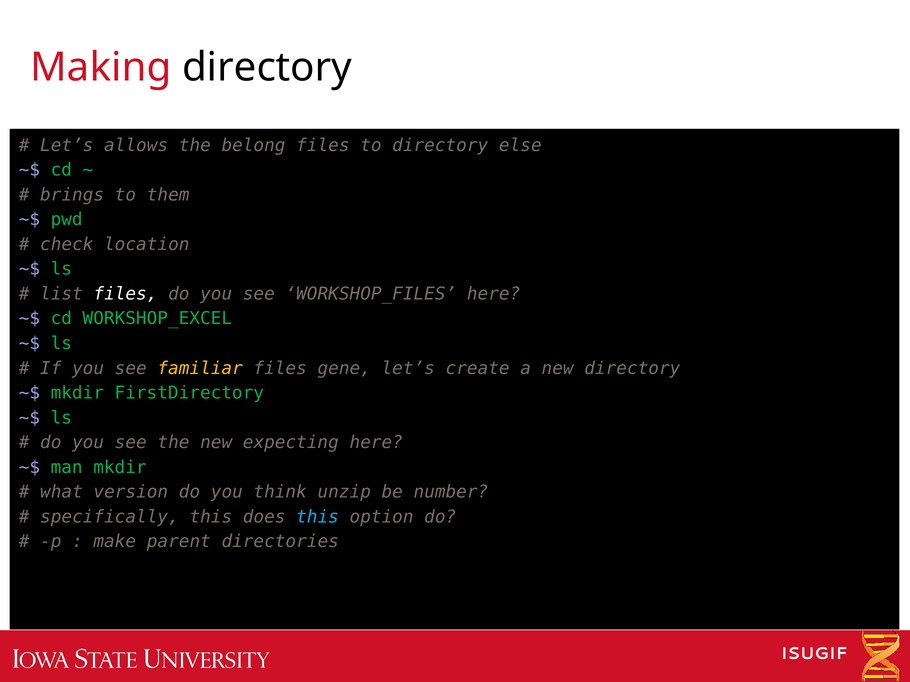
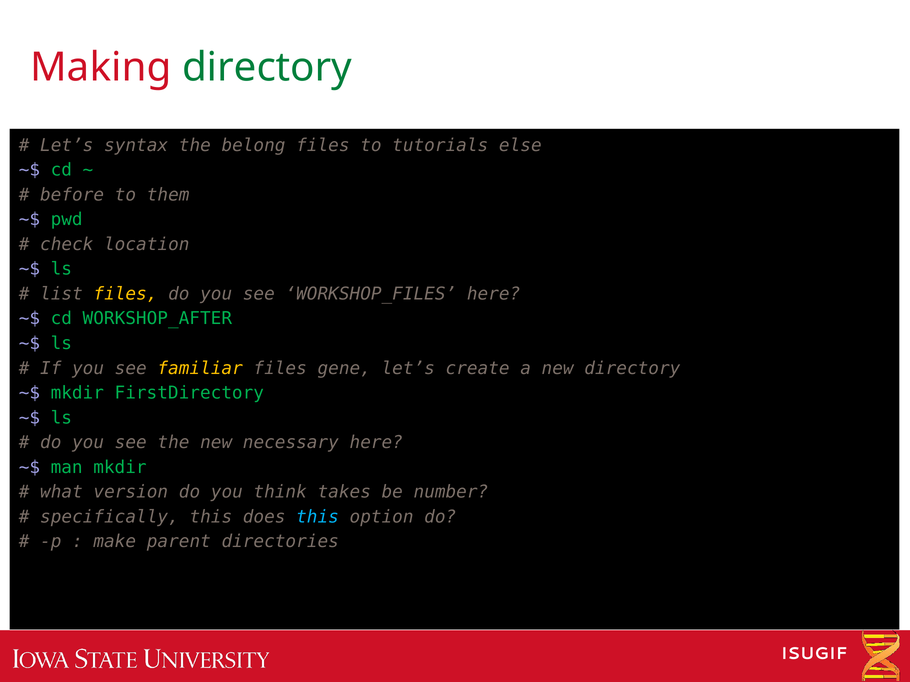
directory at (267, 67) colour: black -> green
allows: allows -> syntax
to directory: directory -> tutorials
brings: brings -> before
files at (125, 294) colour: white -> yellow
WORKSHOP_EXCEL: WORKSHOP_EXCEL -> WORKSHOP_AFTER
expecting: expecting -> necessary
unzip: unzip -> takes
